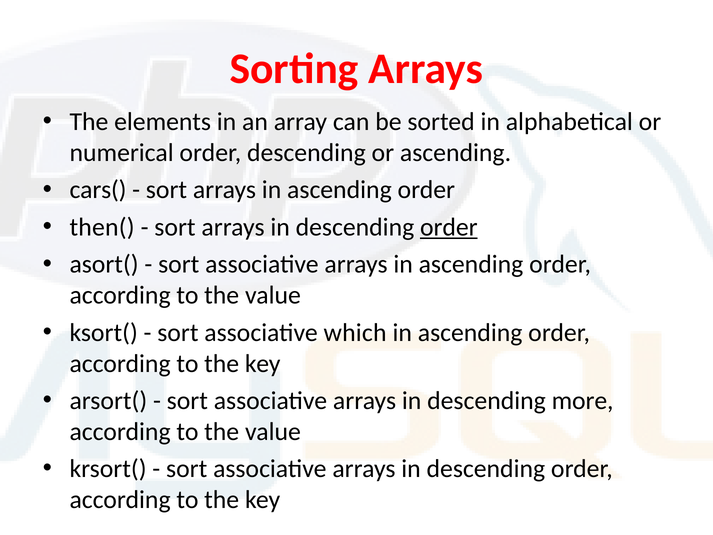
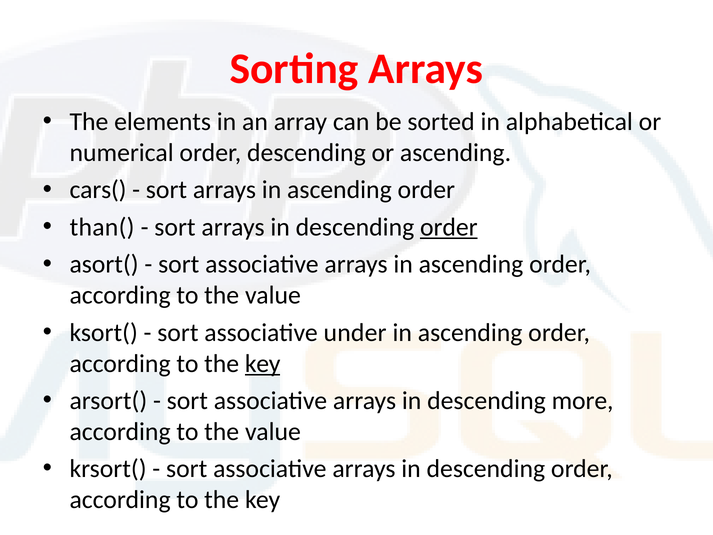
then(: then( -> than(
which: which -> under
key at (263, 363) underline: none -> present
